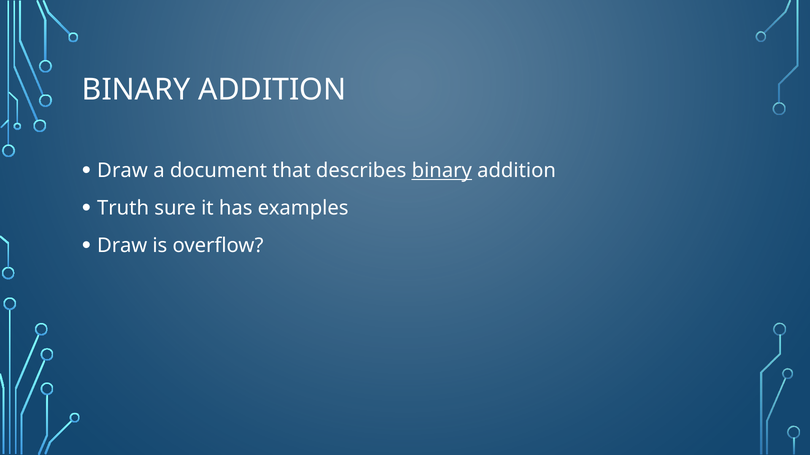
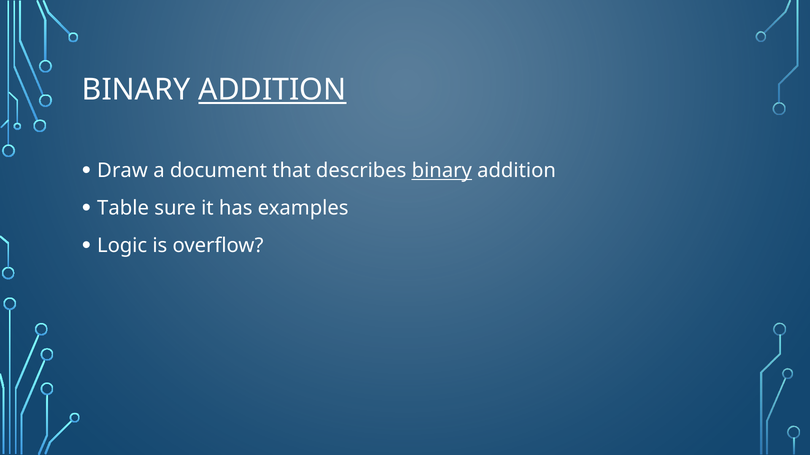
ADDITION at (272, 90) underline: none -> present
Truth: Truth -> Table
Draw at (122, 246): Draw -> Logic
